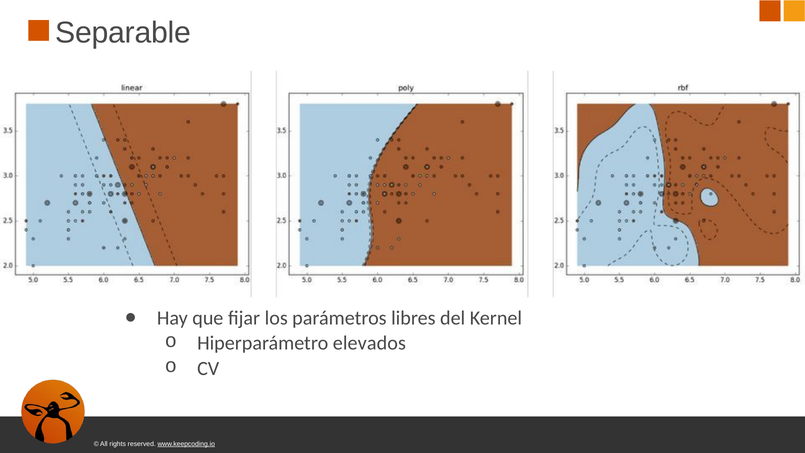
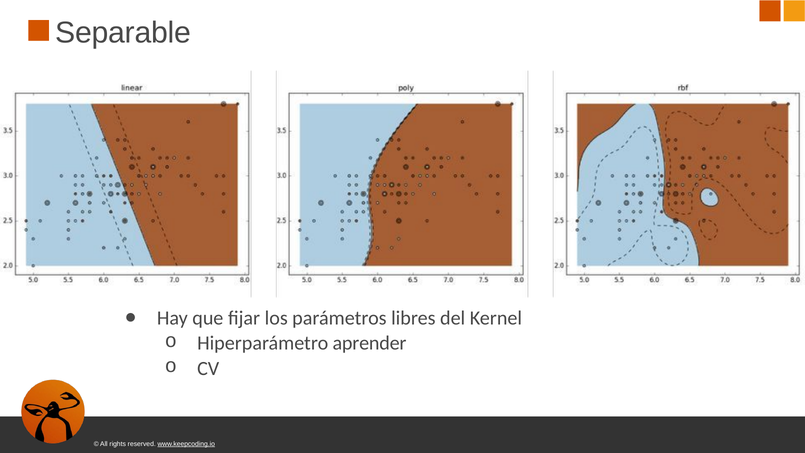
elevados: elevados -> aprender
